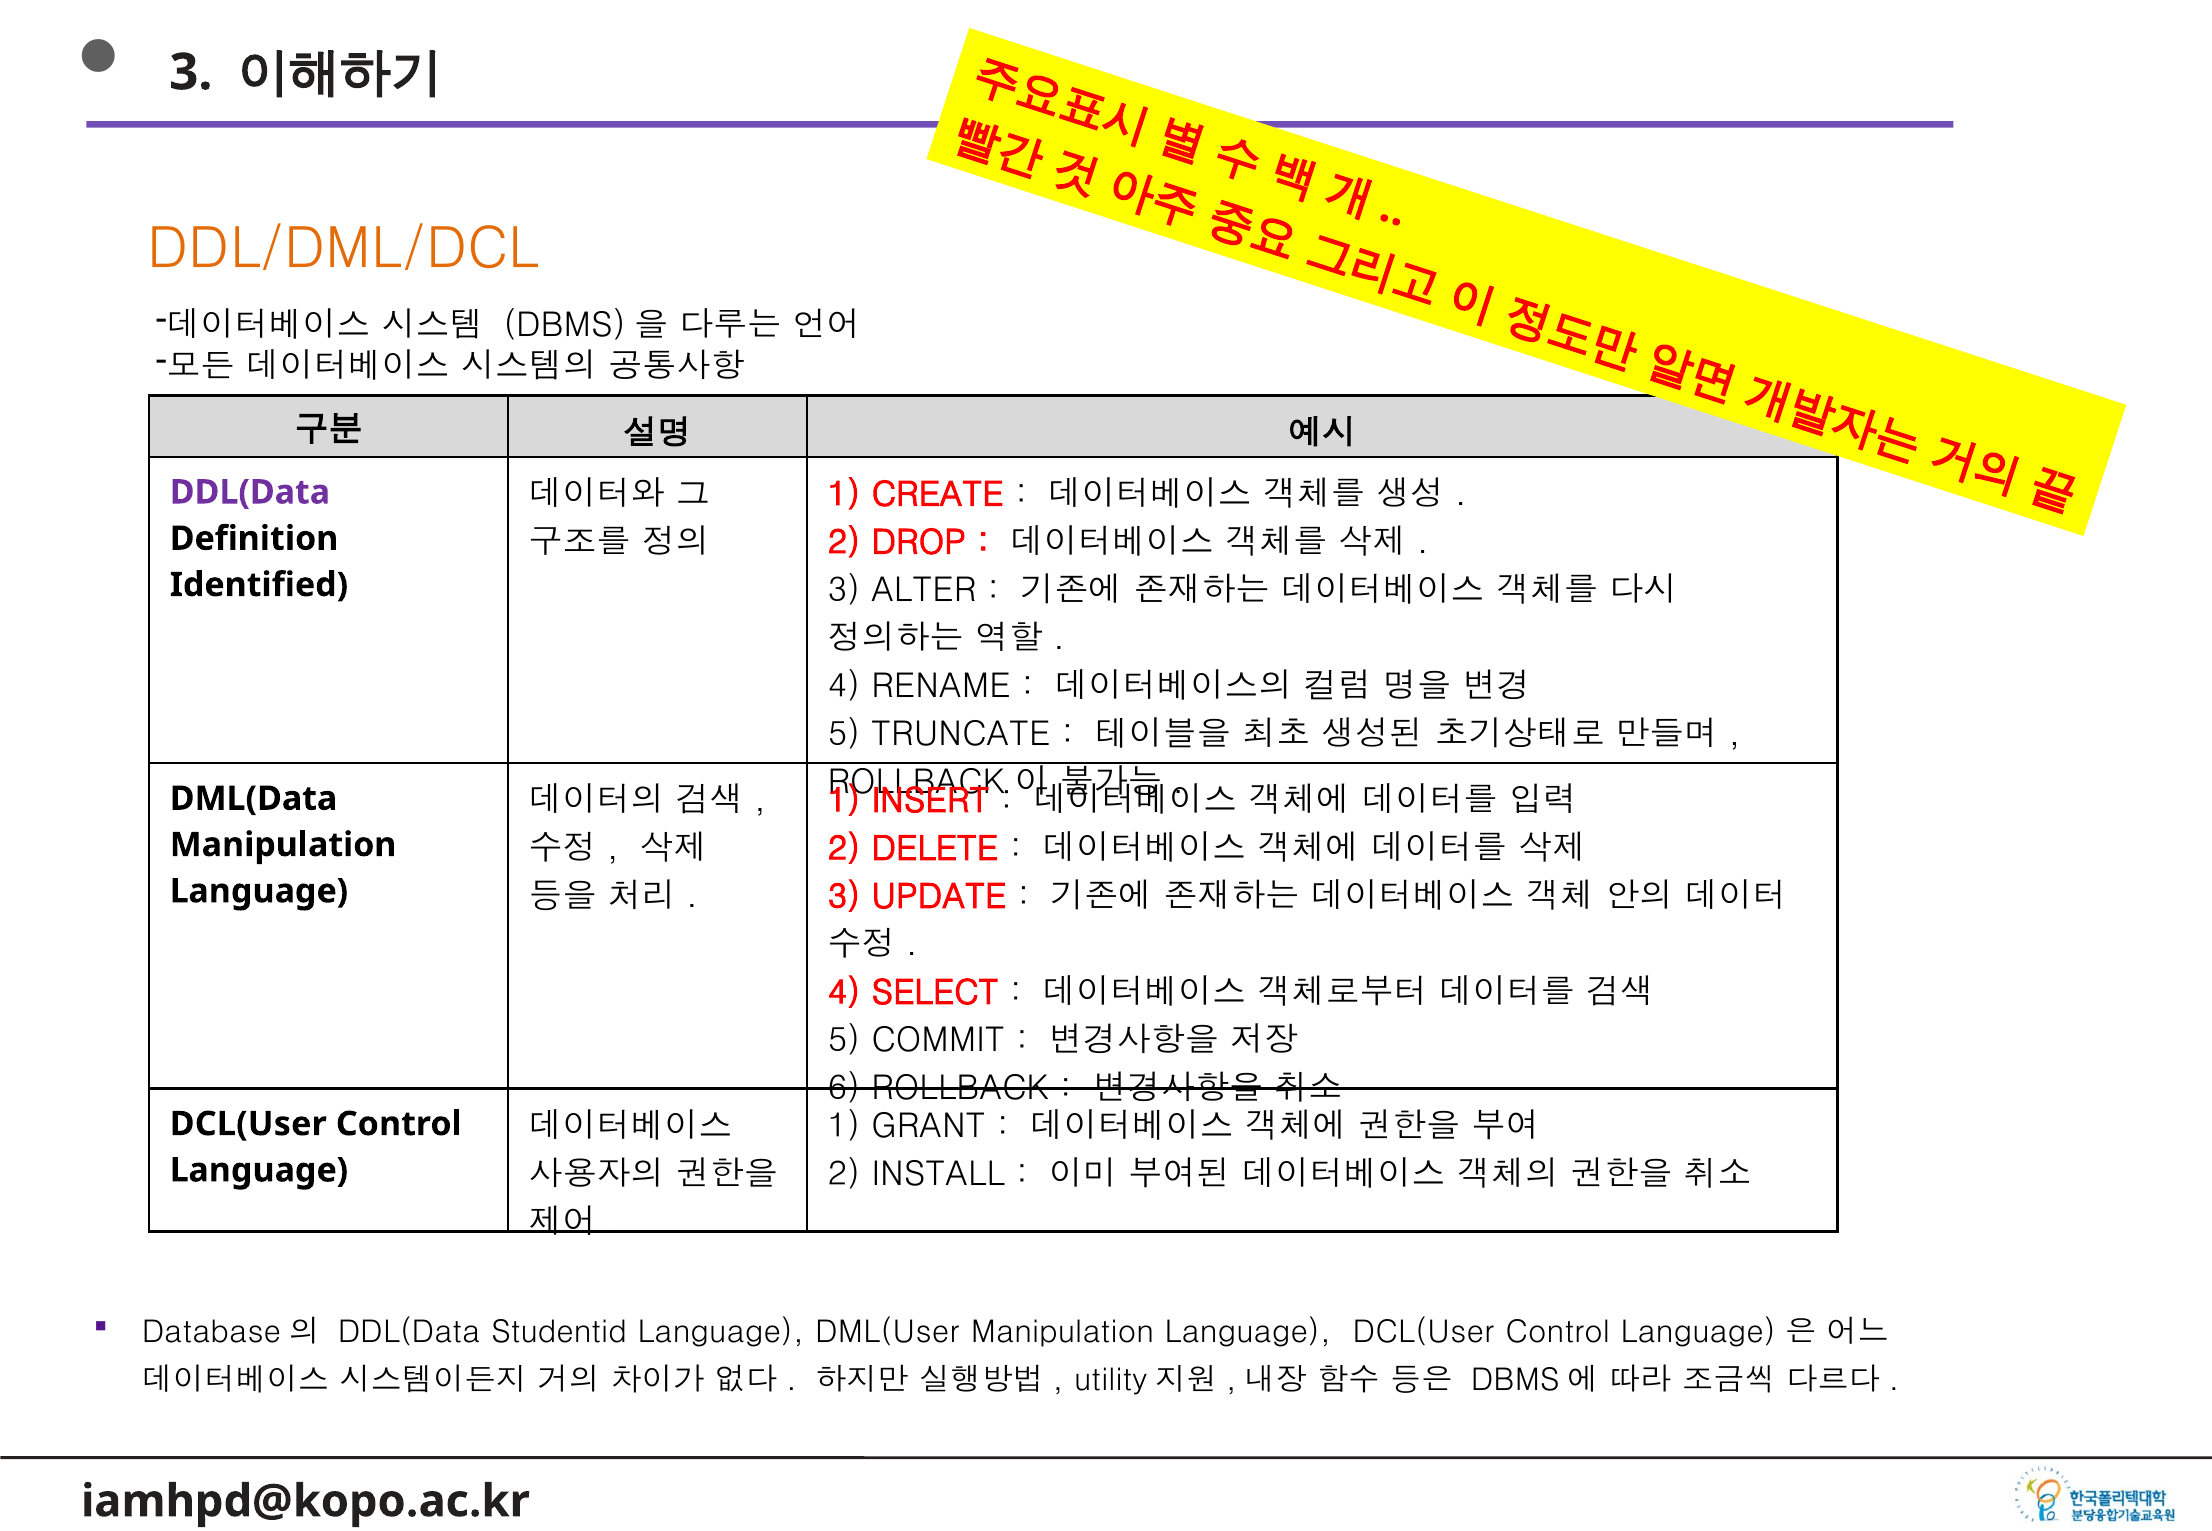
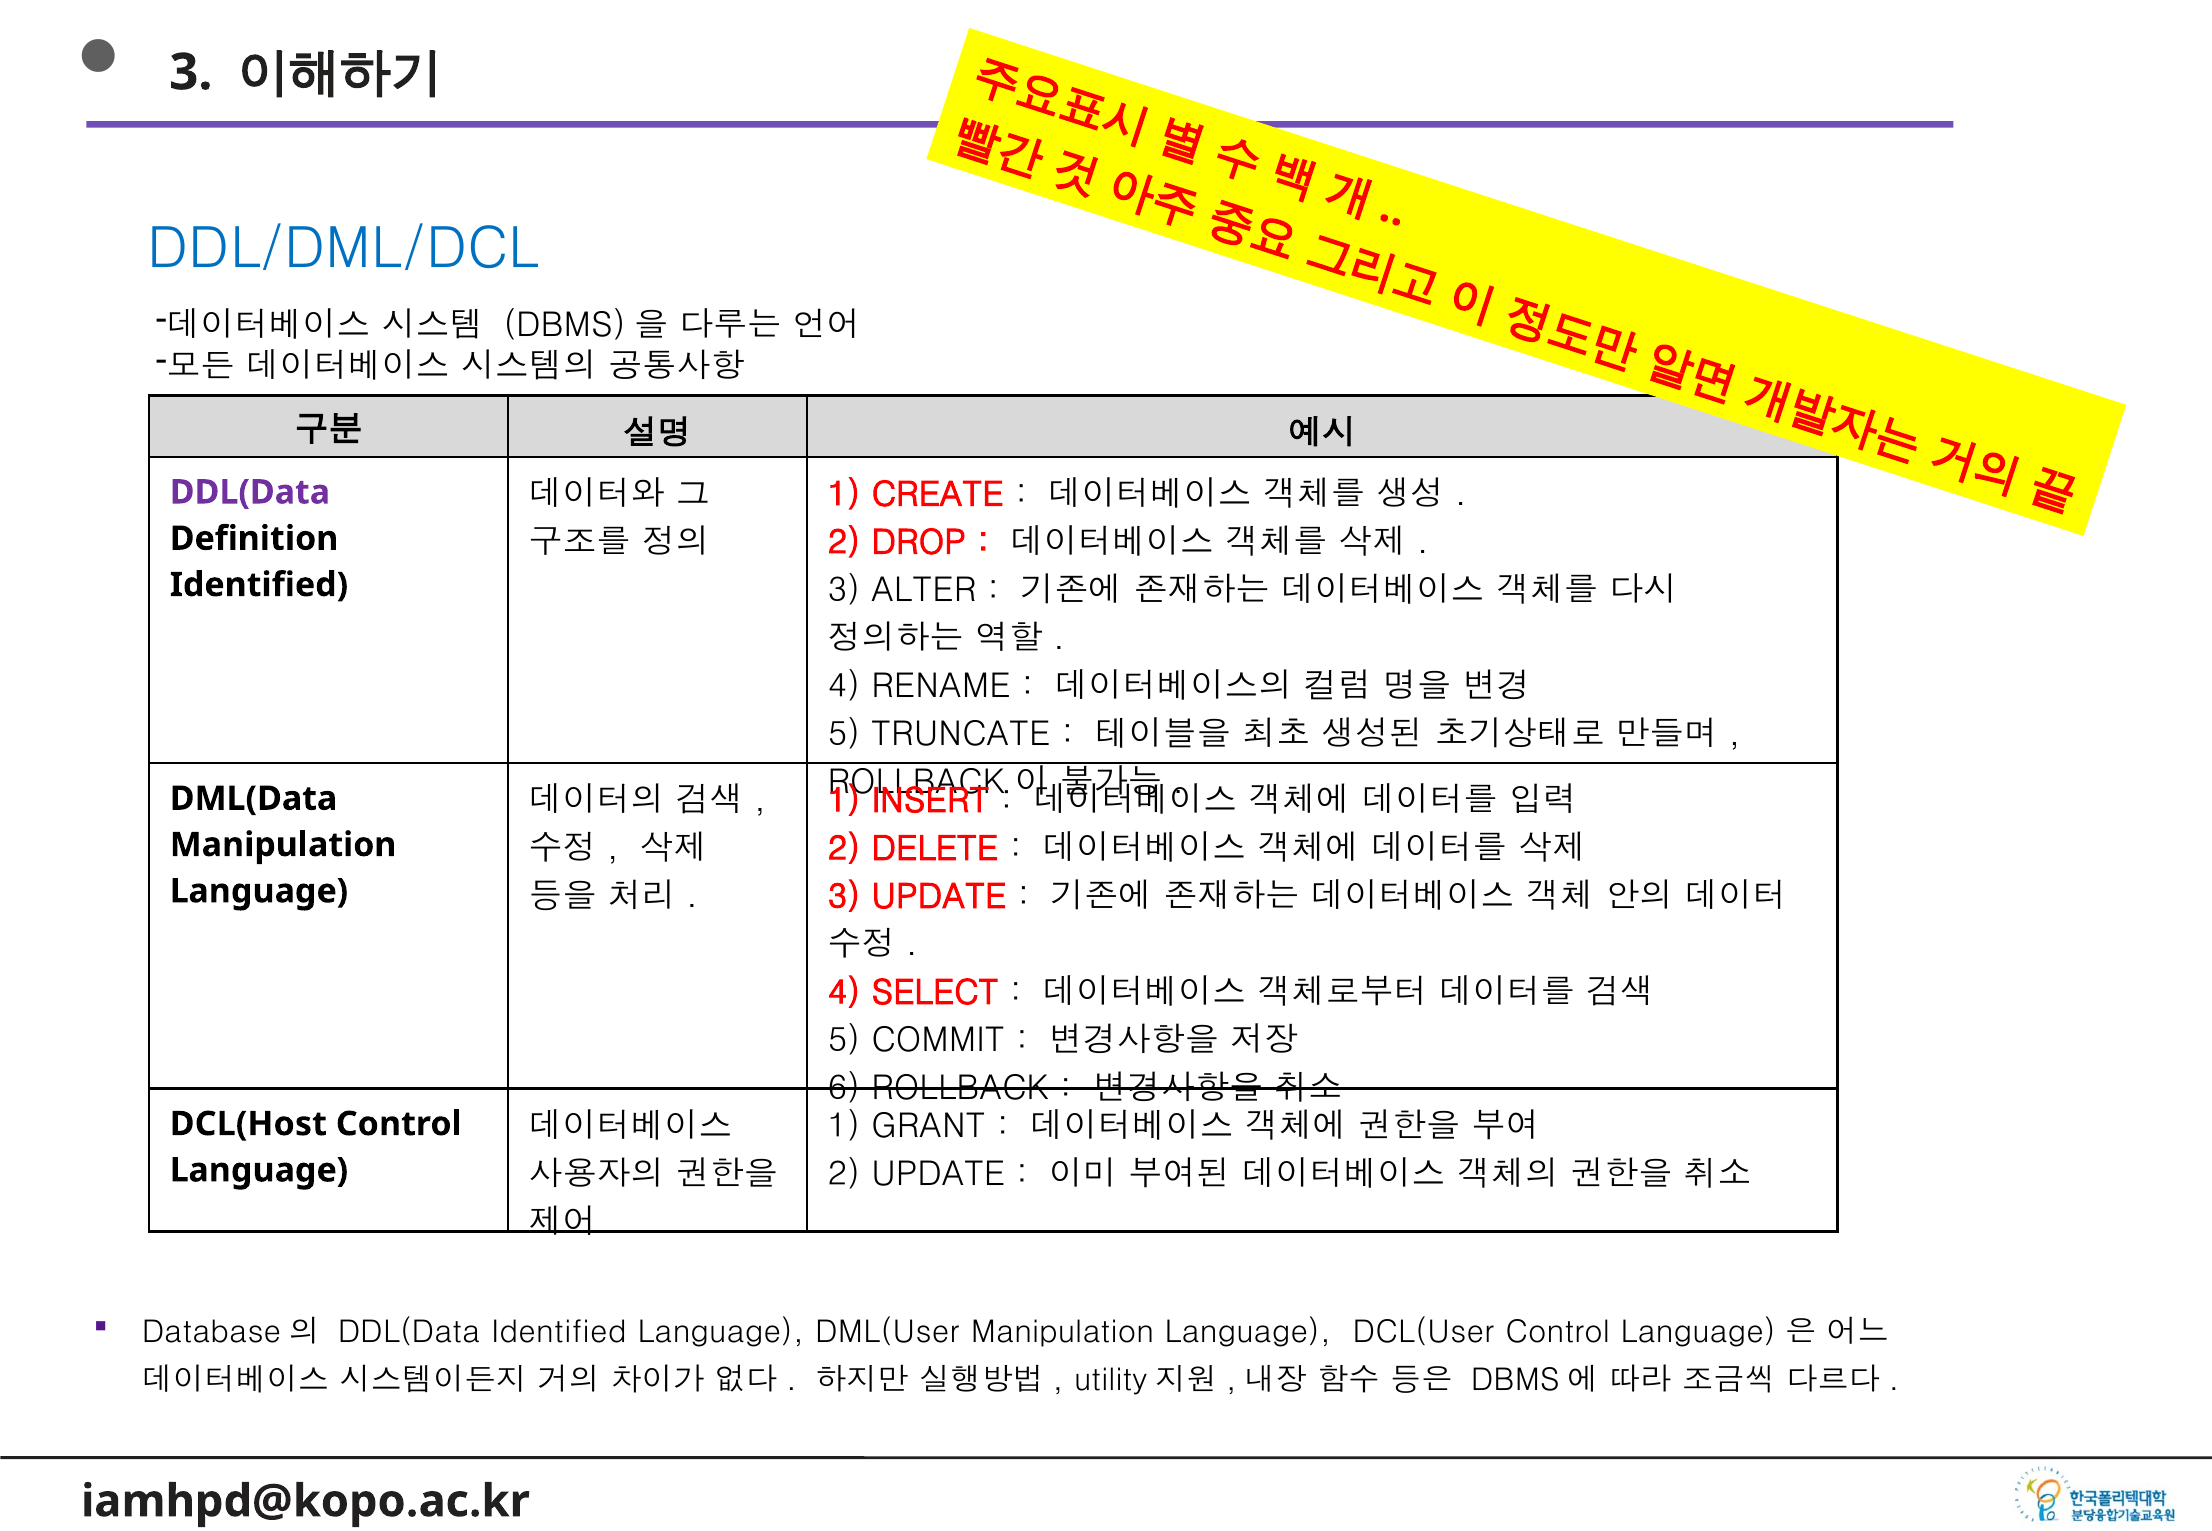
DDL/DML/DCL colour: orange -> blue
DCL(User at (248, 1124): DCL(User -> DCL(Host
2 INSTALL: INSTALL -> UPDATE
DDL(Data Studentid: Studentid -> Identified
